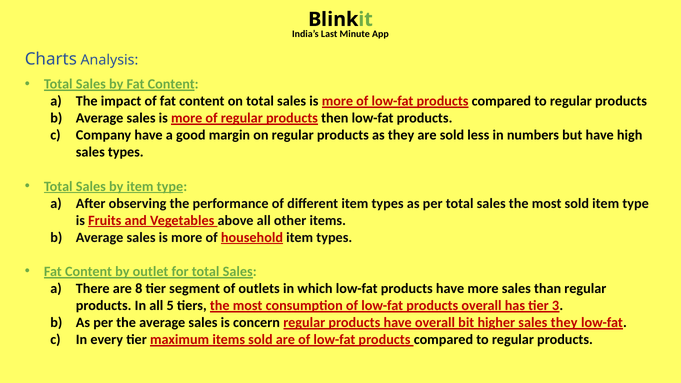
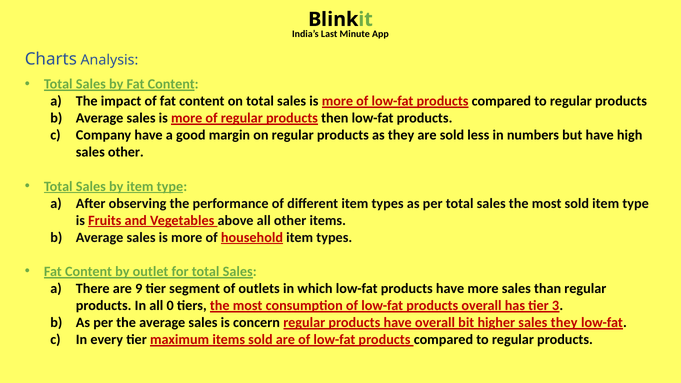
sales types: types -> other
8: 8 -> 9
5: 5 -> 0
